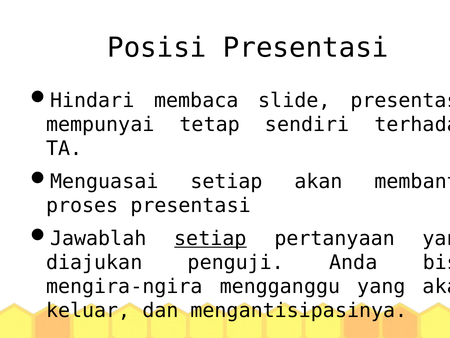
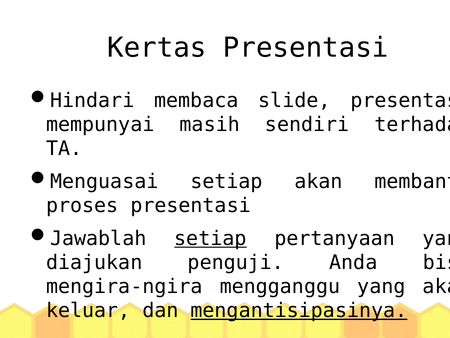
Posisi: Posisi -> Kertas
tetap: tetap -> masih
mengantisipasinya underline: none -> present
